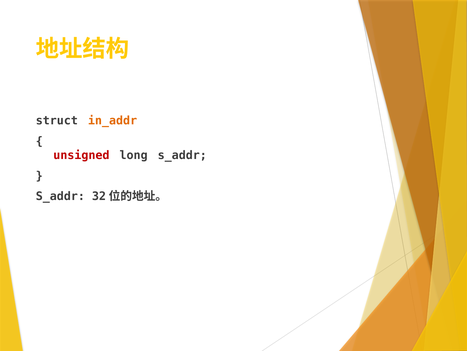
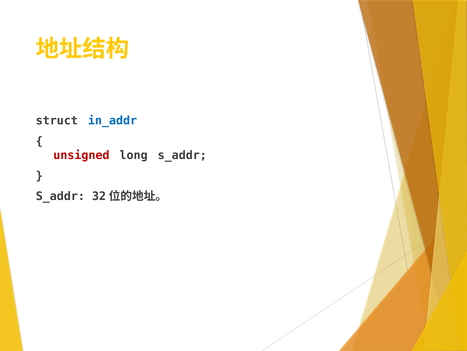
in_addr colour: orange -> blue
